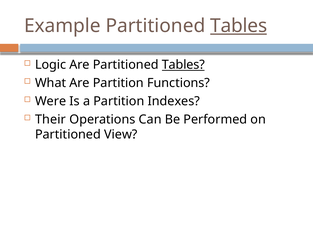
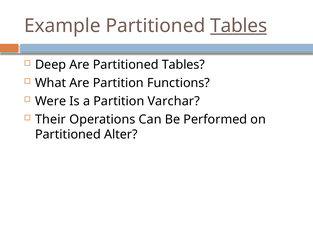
Logic: Logic -> Deep
Tables at (183, 65) underline: present -> none
Indexes: Indexes -> Varchar
View: View -> Alter
